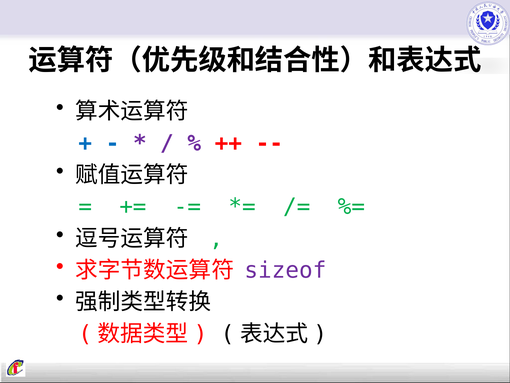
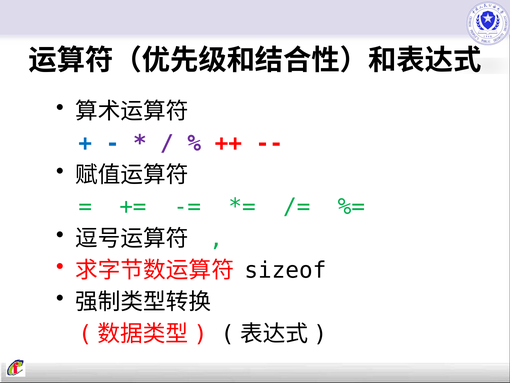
sizeof colour: purple -> black
